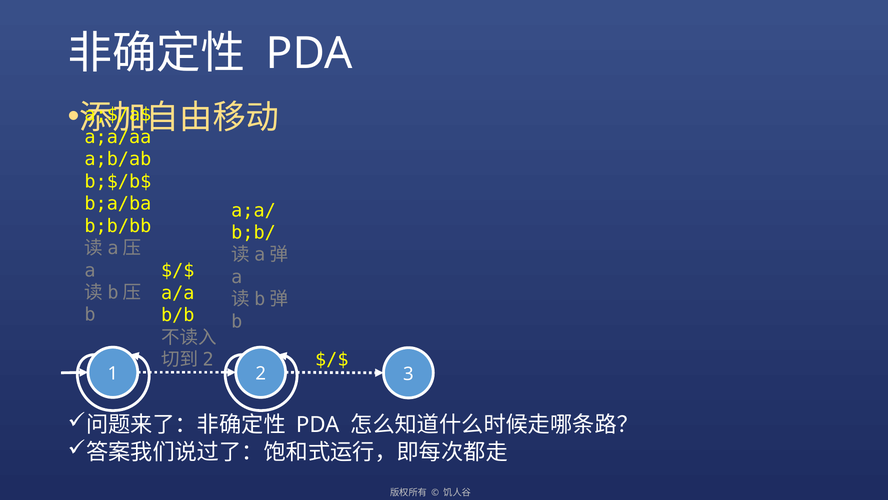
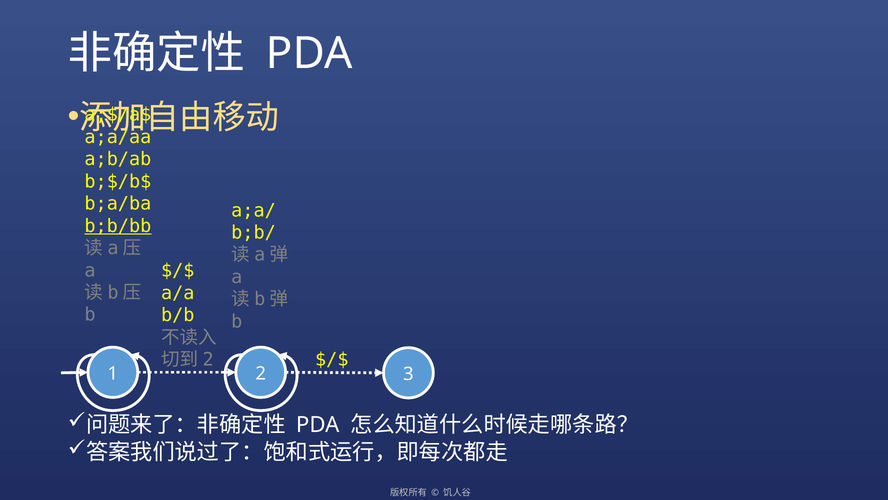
b;b/bb underline: none -> present
